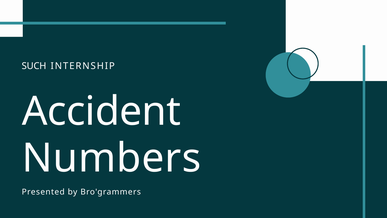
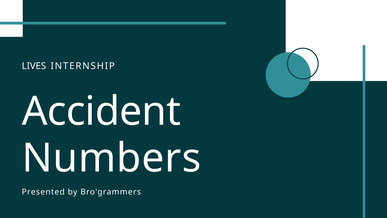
SUCH: SUCH -> LIVES
